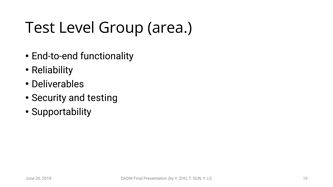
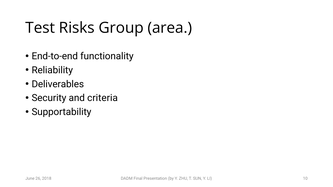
Level: Level -> Risks
testing: testing -> criteria
